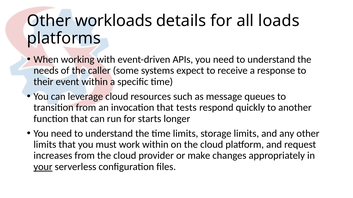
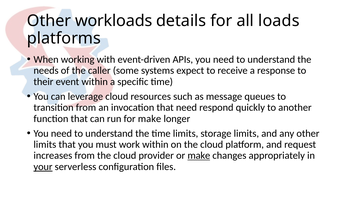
that tests: tests -> need
for starts: starts -> make
make at (199, 156) underline: none -> present
